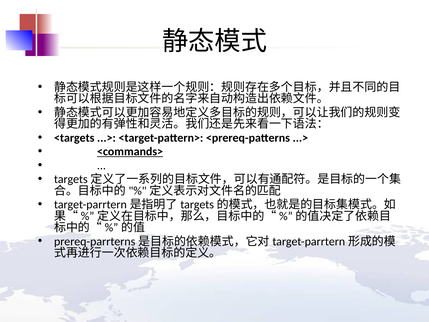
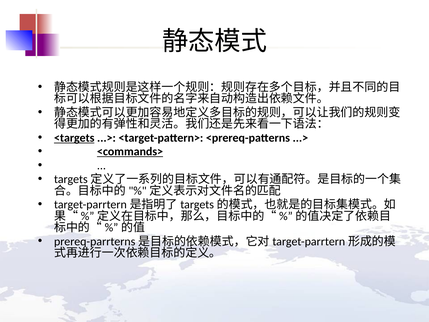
<targets underline: none -> present
